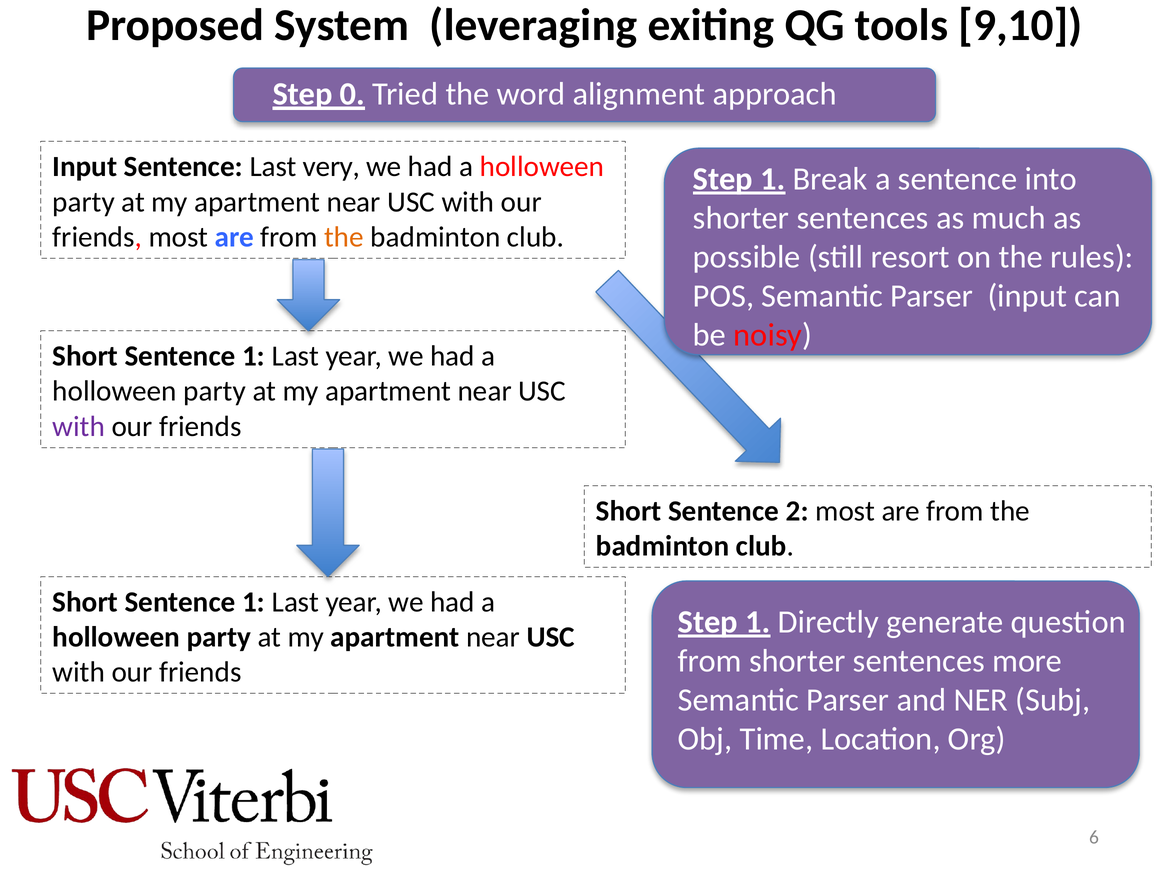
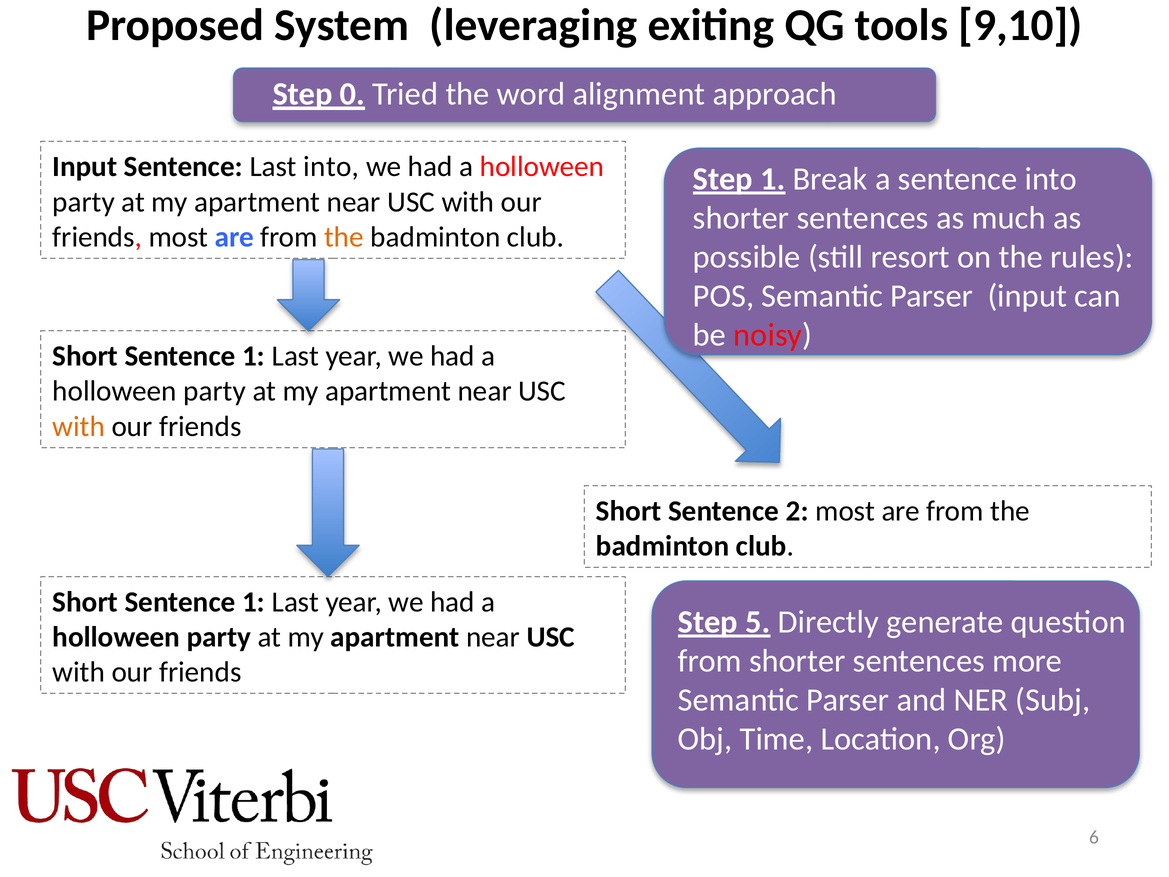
Last very: very -> into
with at (79, 426) colour: purple -> orange
1 at (758, 622): 1 -> 5
